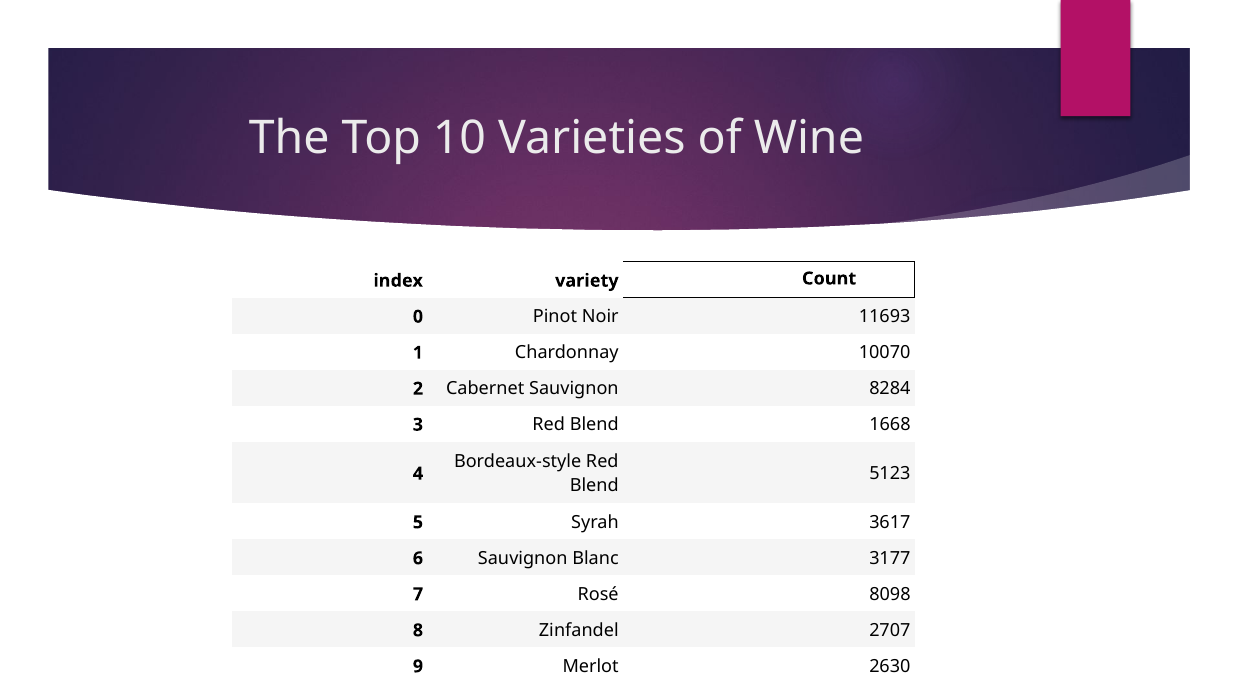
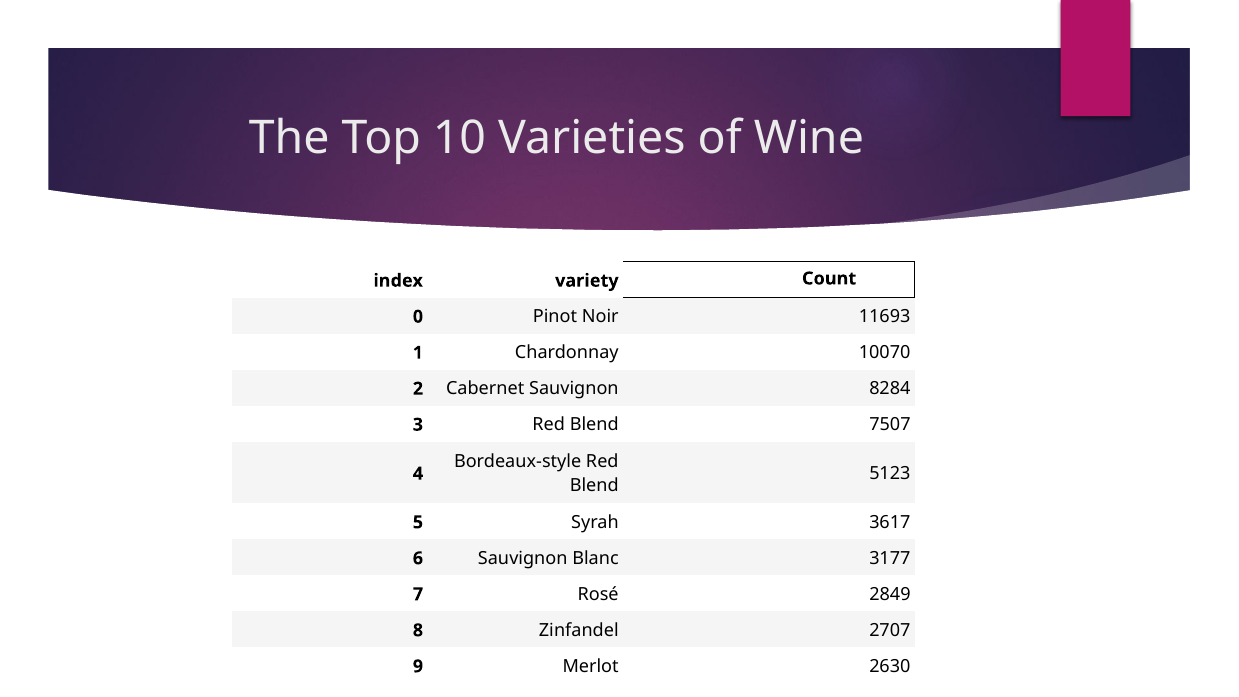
1668: 1668 -> 7507
8098: 8098 -> 2849
